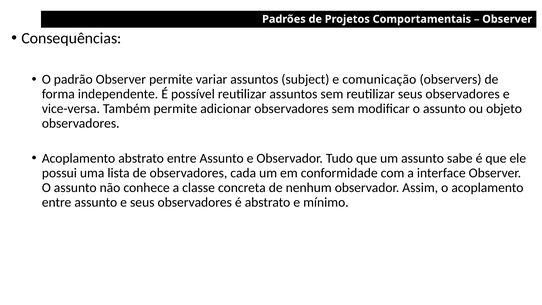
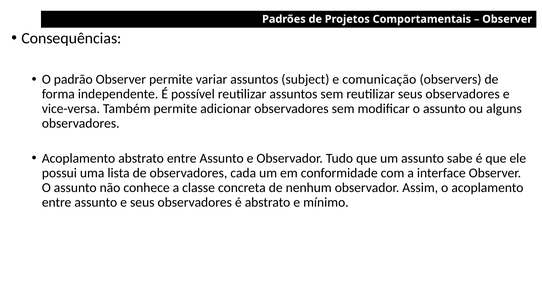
objeto: objeto -> alguns
